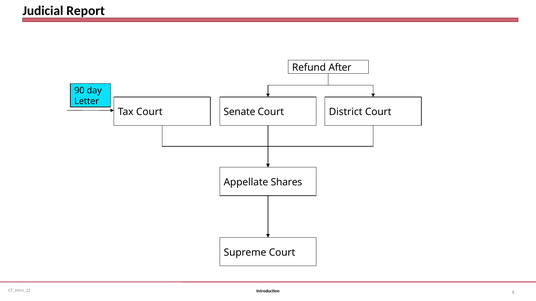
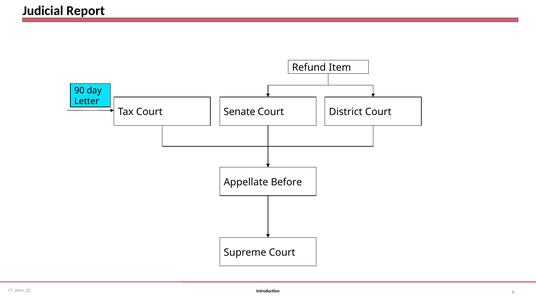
After: After -> Item
Shares: Shares -> Before
